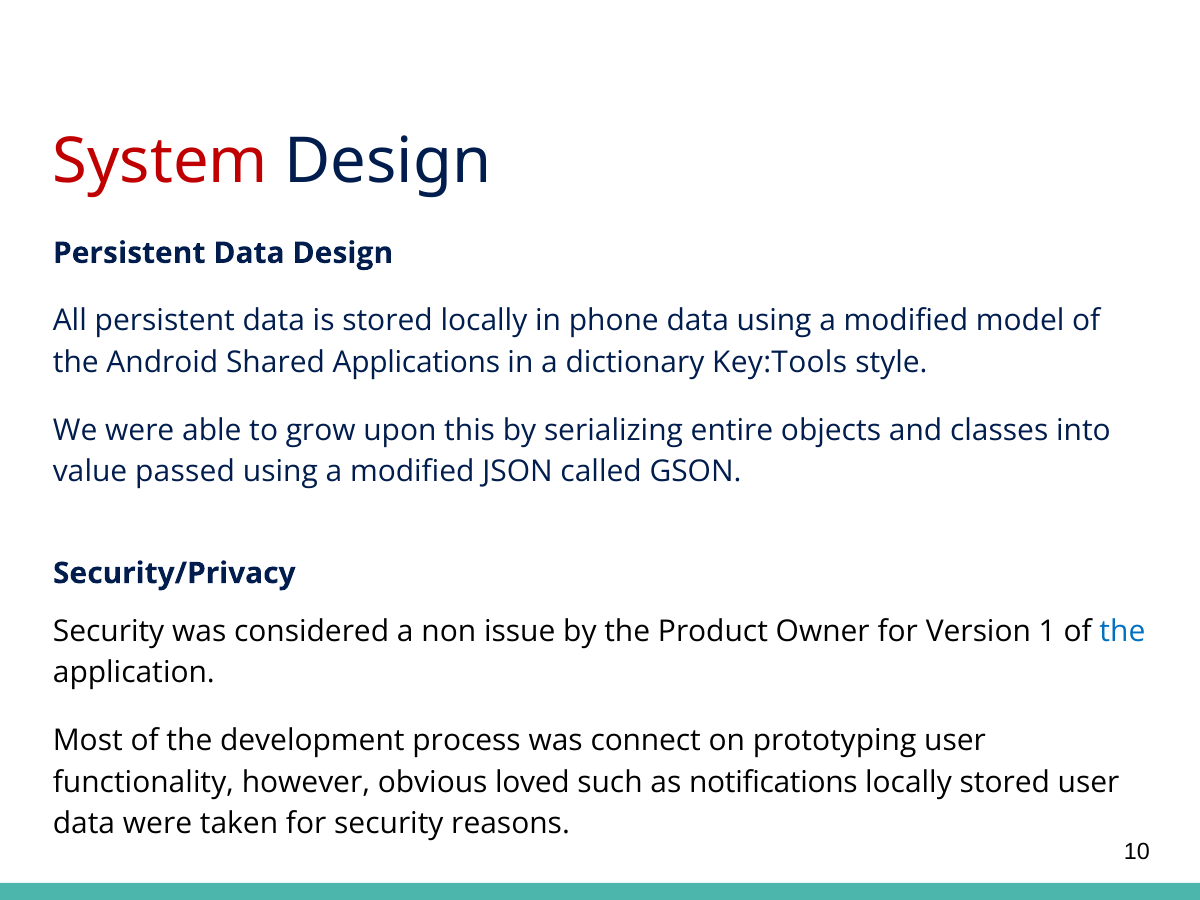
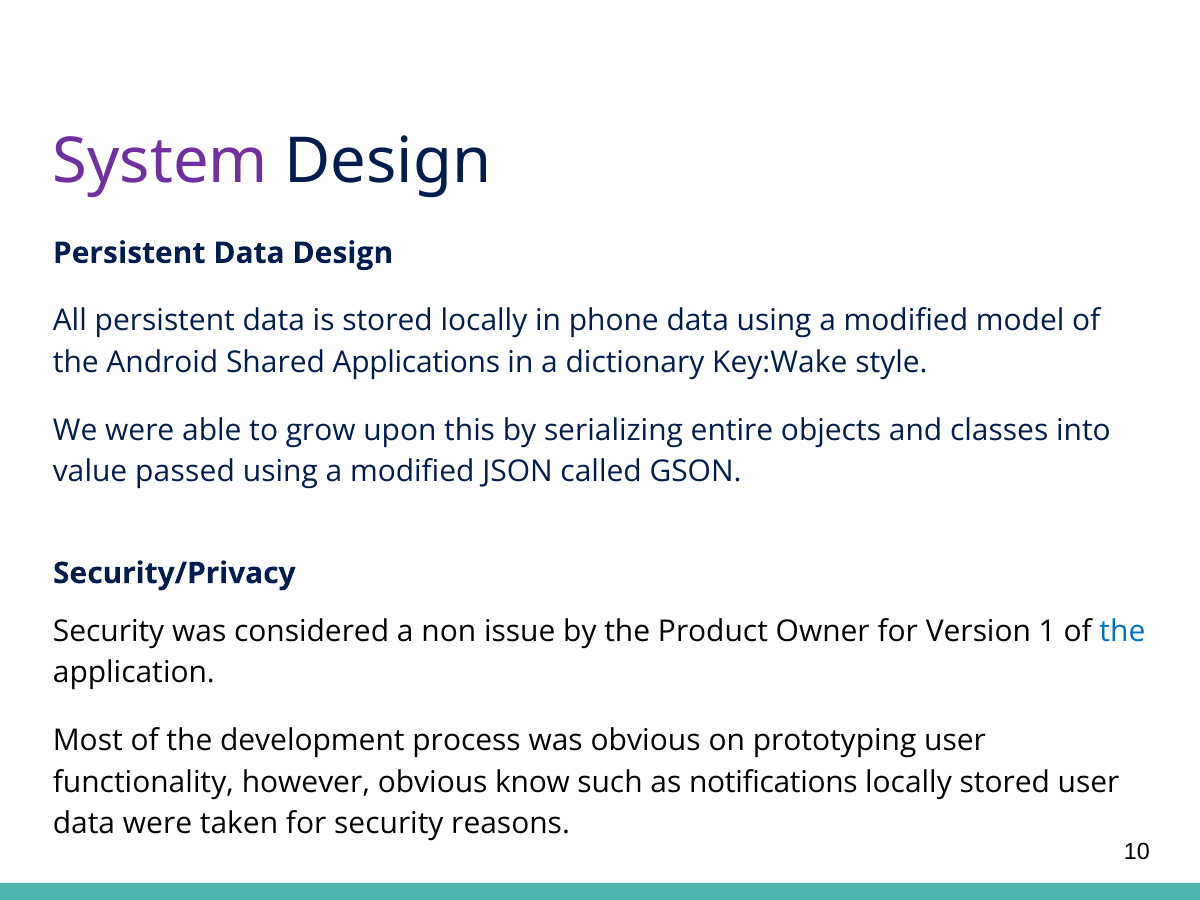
System colour: red -> purple
Key:Tools: Key:Tools -> Key:Wake
was connect: connect -> obvious
loved: loved -> know
